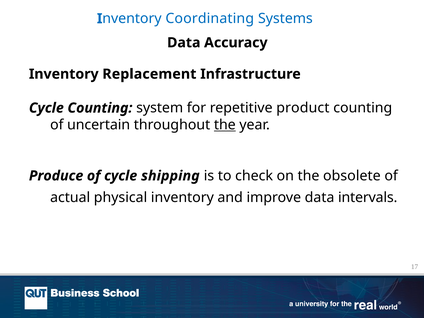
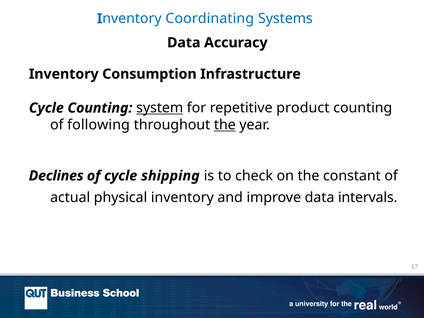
Replacement: Replacement -> Consumption
system underline: none -> present
uncertain: uncertain -> following
Produce: Produce -> Declines
obsolete: obsolete -> constant
